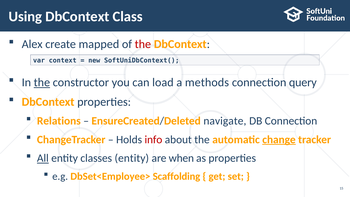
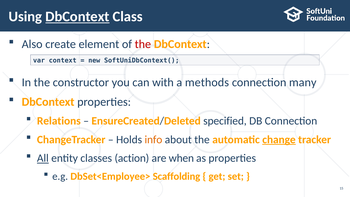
DbContext at (77, 17) underline: none -> present
Alex: Alex -> Also
mapped: mapped -> element
the at (42, 82) underline: present -> none
load: load -> with
query: query -> many
navigate: navigate -> specified
info colour: red -> orange
classes entity: entity -> action
